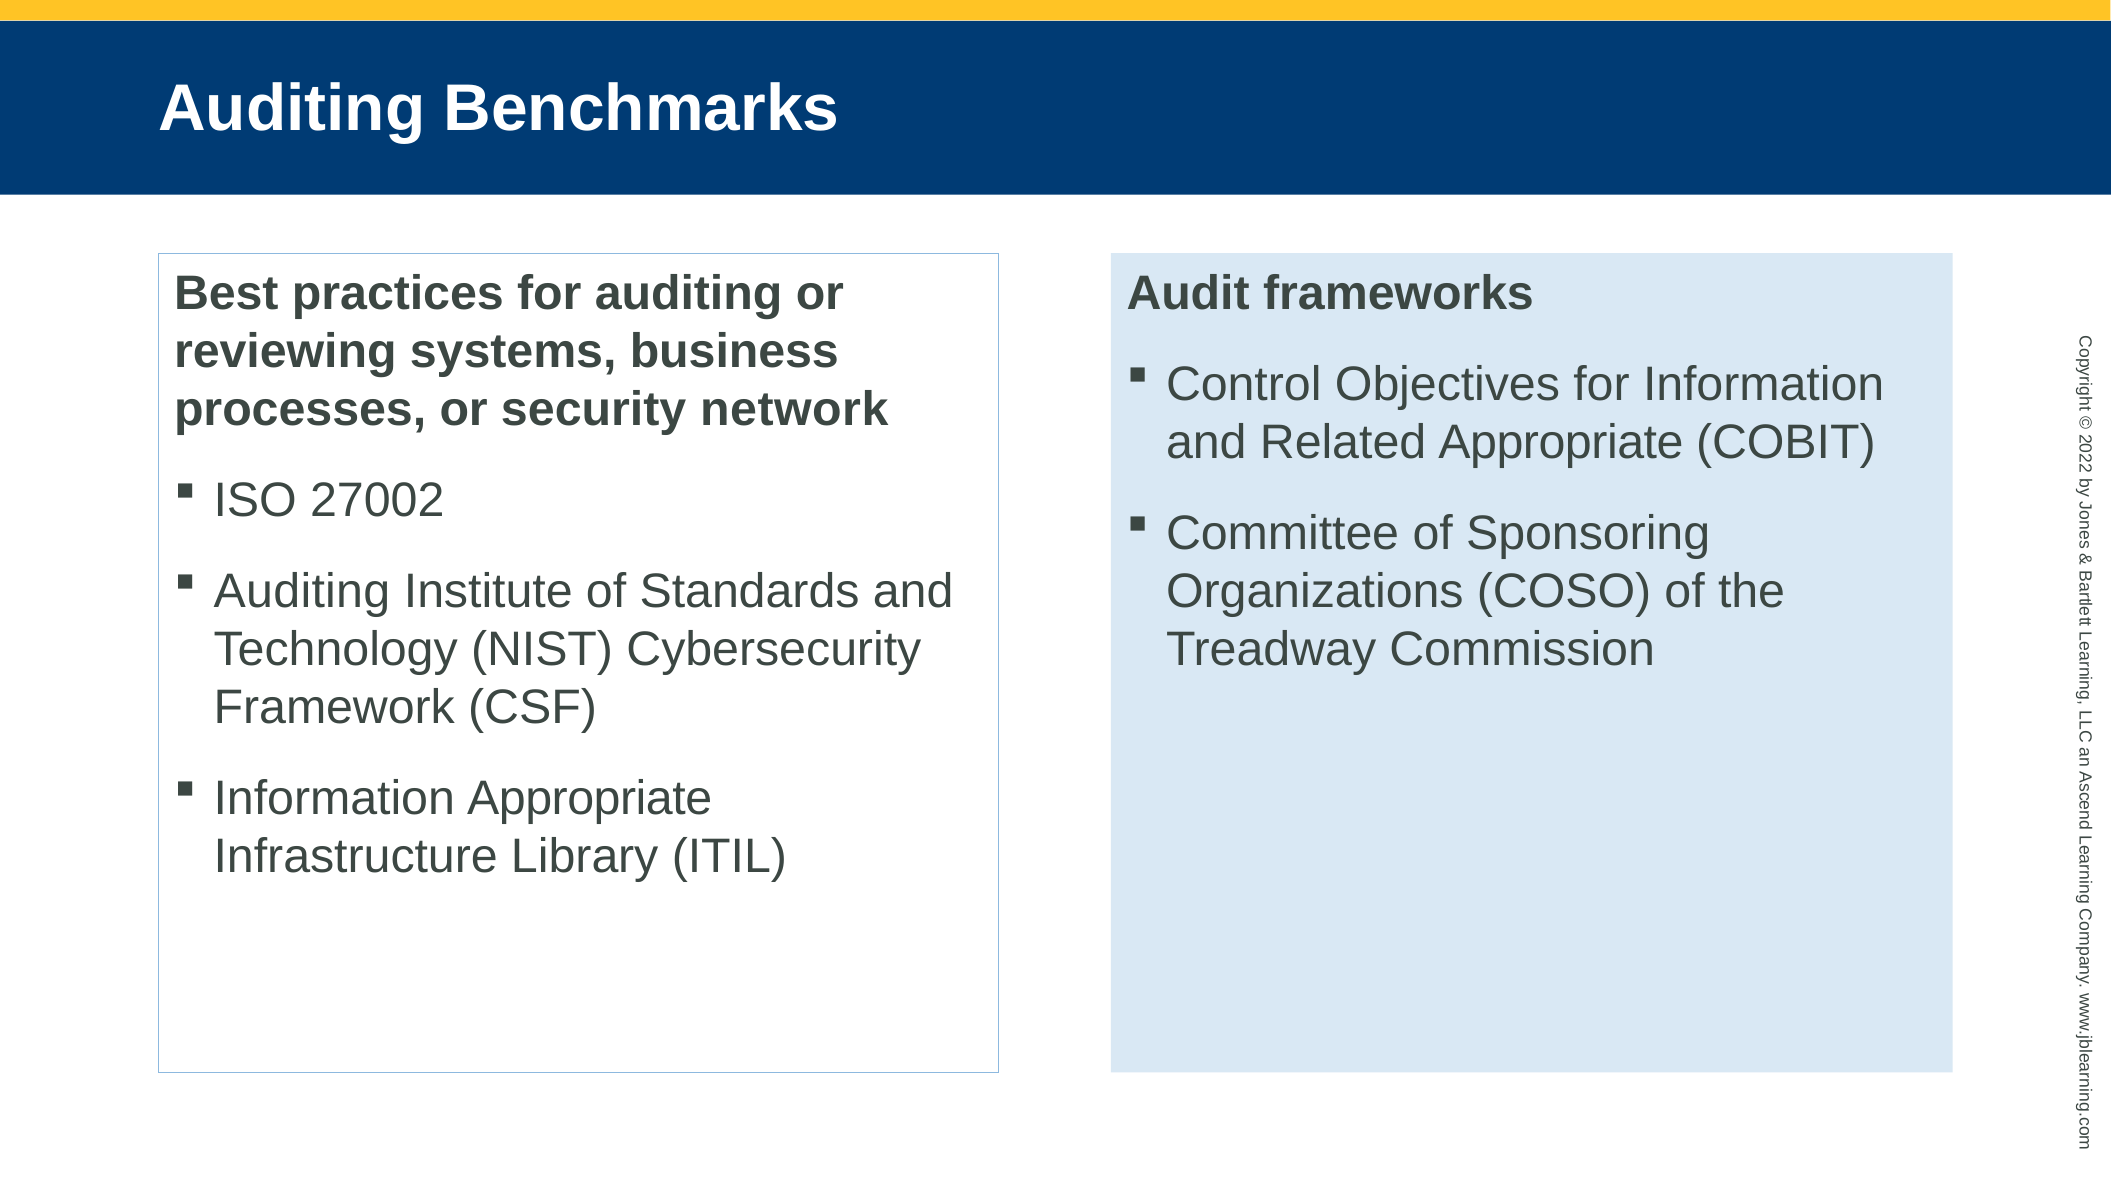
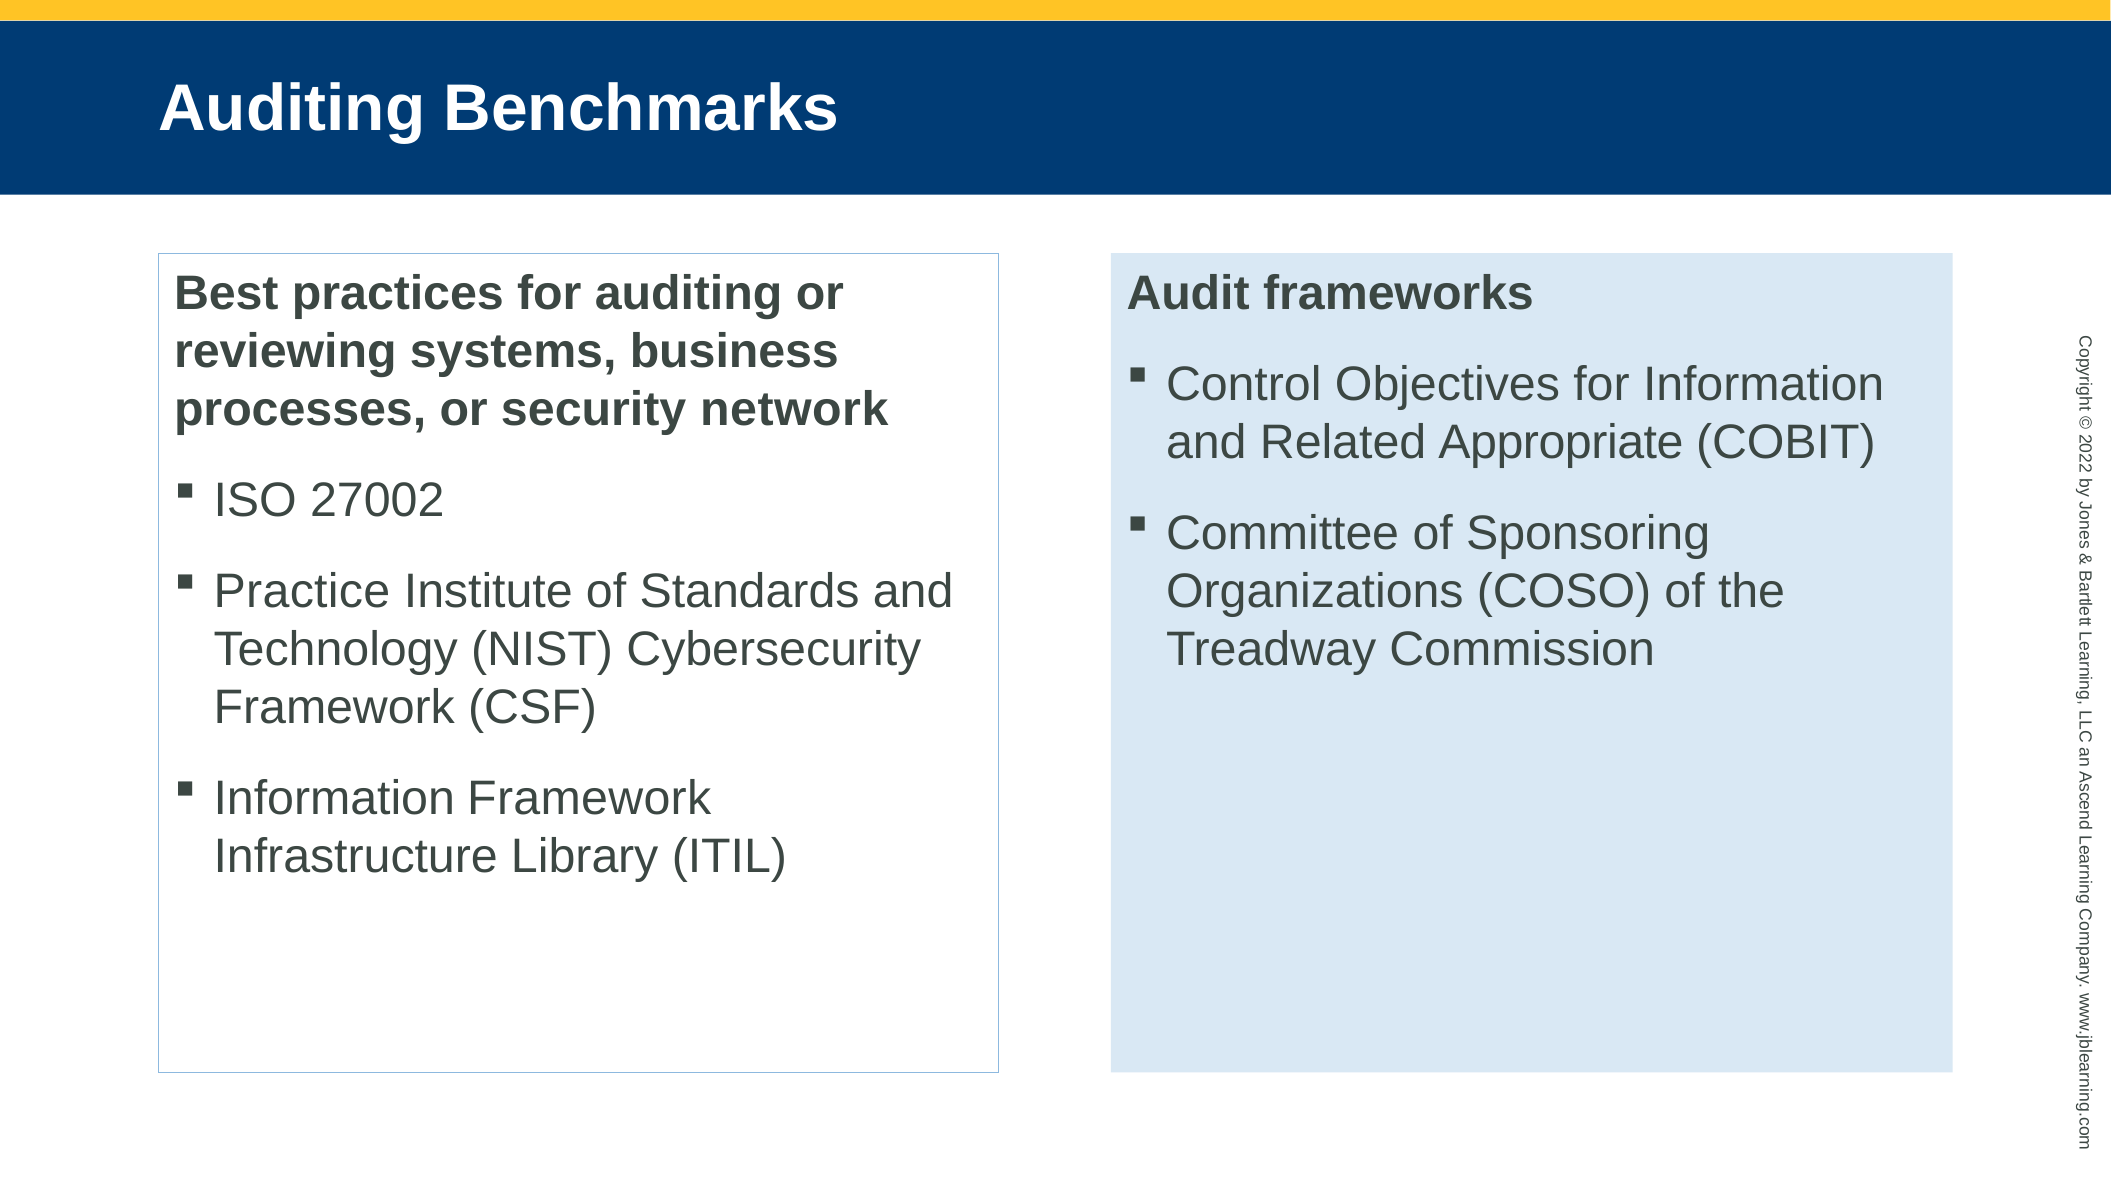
Auditing at (302, 591): Auditing -> Practice
Information Appropriate: Appropriate -> Framework
